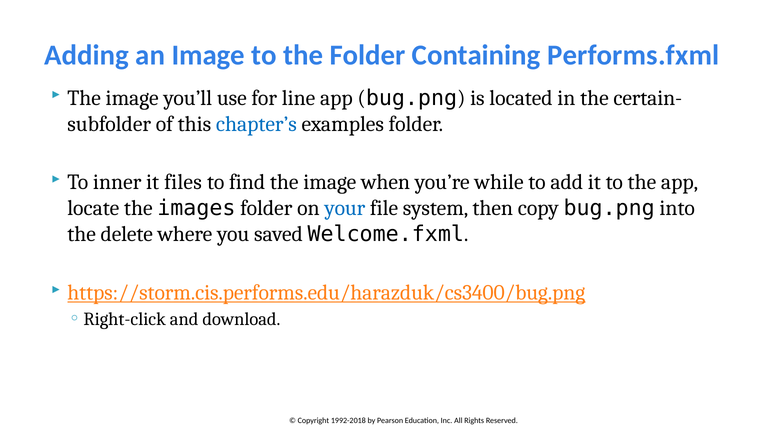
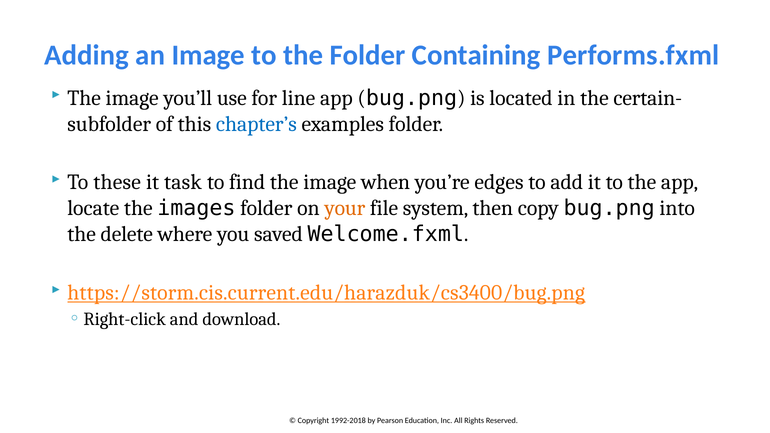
inner: inner -> these
files: files -> task
while: while -> edges
your colour: blue -> orange
https://storm.cis.performs.edu/harazduk/cs3400/bug.png: https://storm.cis.performs.edu/harazduk/cs3400/bug.png -> https://storm.cis.current.edu/harazduk/cs3400/bug.png
